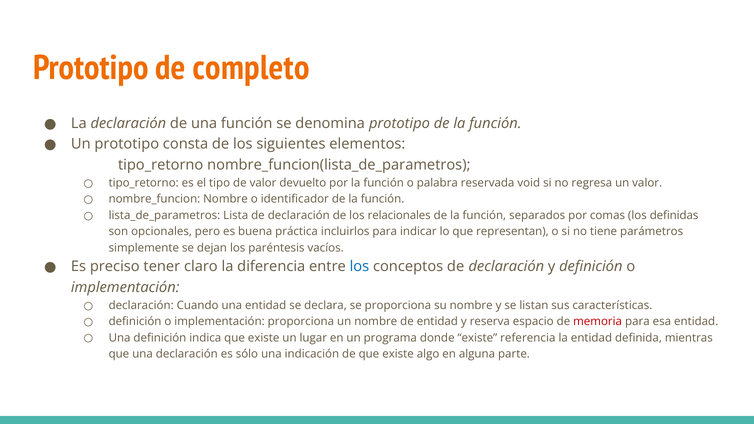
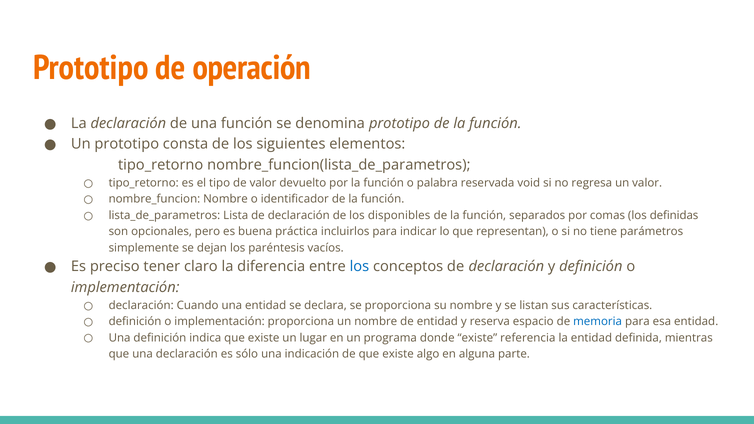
completo: completo -> operación
relacionales: relacionales -> disponibles
memoria colour: red -> blue
